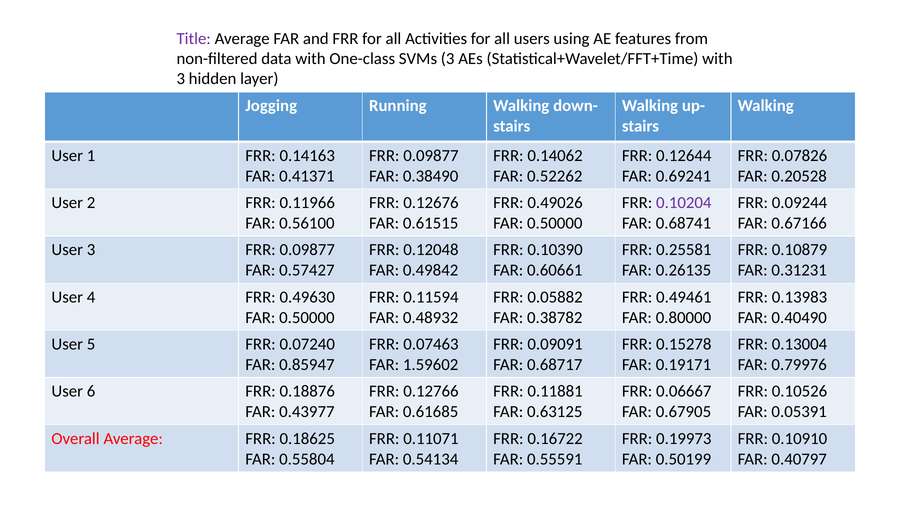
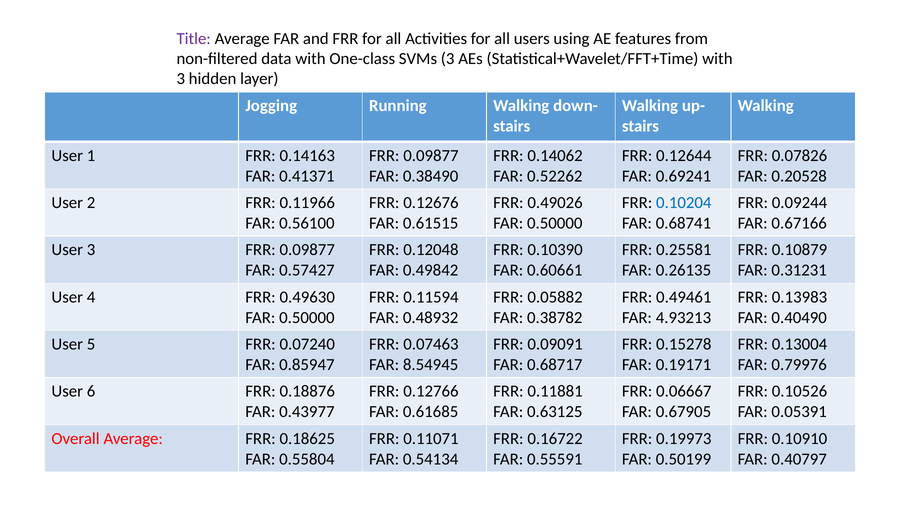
0.10204 colour: purple -> blue
0.80000: 0.80000 -> 4.93213
1.59602: 1.59602 -> 8.54945
